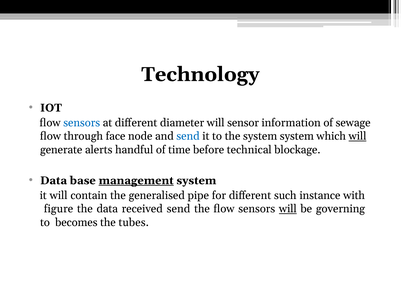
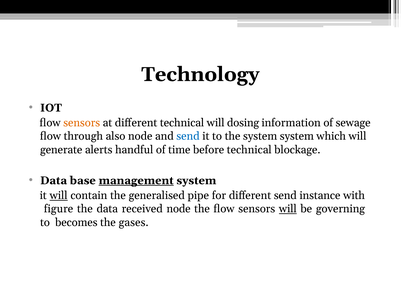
sensors at (82, 123) colour: blue -> orange
different diameter: diameter -> technical
sensor: sensor -> dosing
face: face -> also
will at (358, 136) underline: present -> none
will at (59, 195) underline: none -> present
different such: such -> send
received send: send -> node
tubes: tubes -> gases
